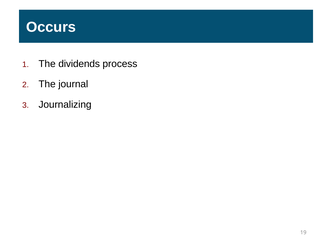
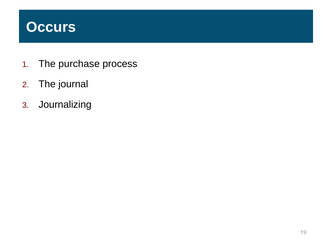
dividends: dividends -> purchase
